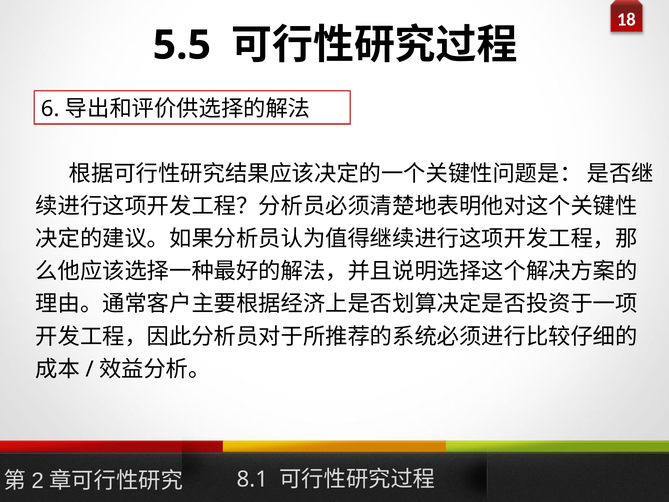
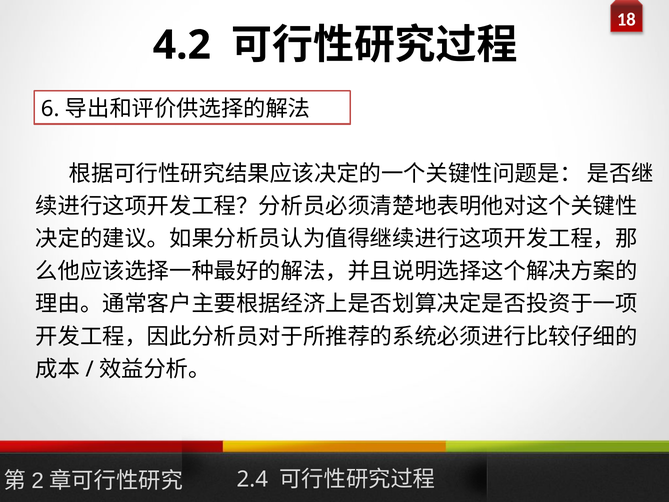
5.5: 5.5 -> 4.2
8.1: 8.1 -> 2.4
